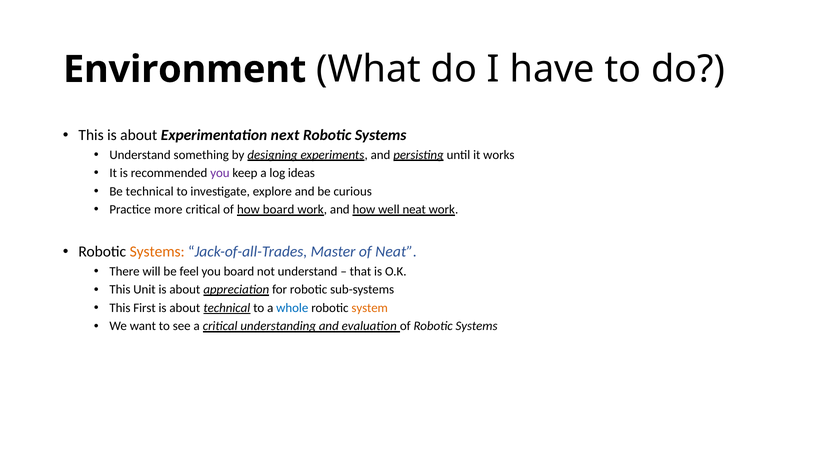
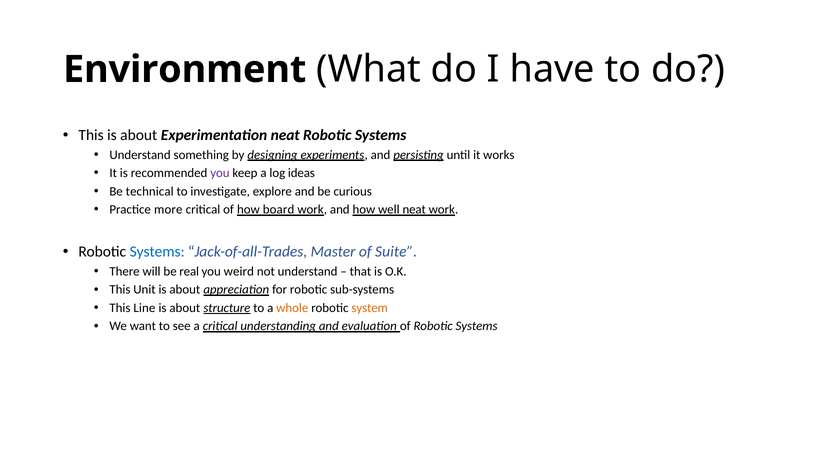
Experimentation next: next -> neat
Systems at (157, 252) colour: orange -> blue
of Neat: Neat -> Suite
feel: feel -> real
you board: board -> weird
First: First -> Line
about technical: technical -> structure
whole colour: blue -> orange
